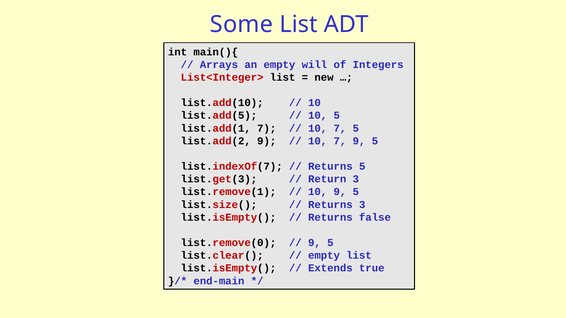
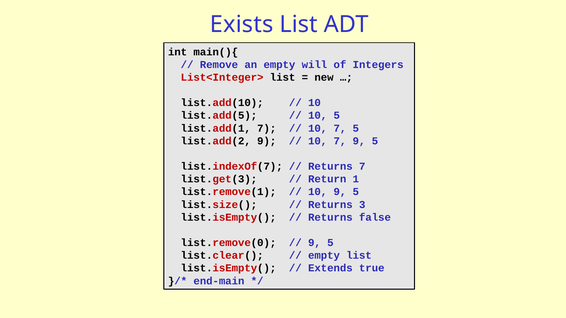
Some: Some -> Exists
Arrays: Arrays -> Remove
Returns 5: 5 -> 7
Return 3: 3 -> 1
